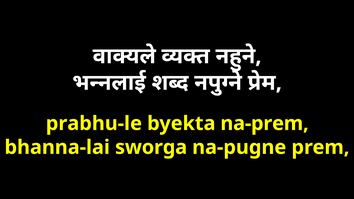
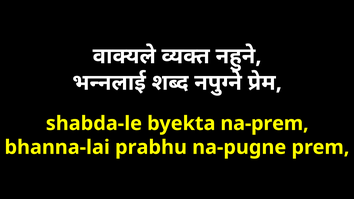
prabhu-le: prabhu-le -> shabda-le
sworga: sworga -> prabhu
